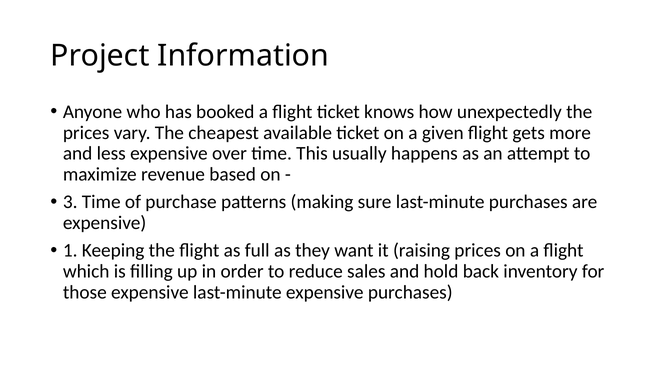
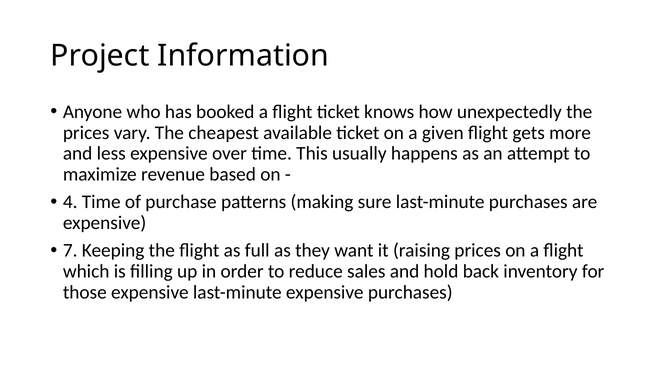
3: 3 -> 4
1: 1 -> 7
